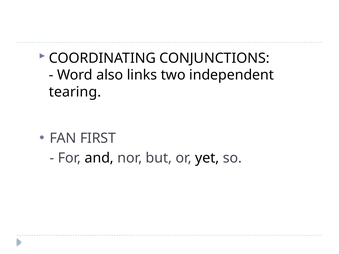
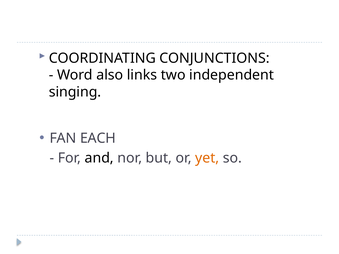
tearing: tearing -> singing
FIRST: FIRST -> EACH
yet colour: black -> orange
